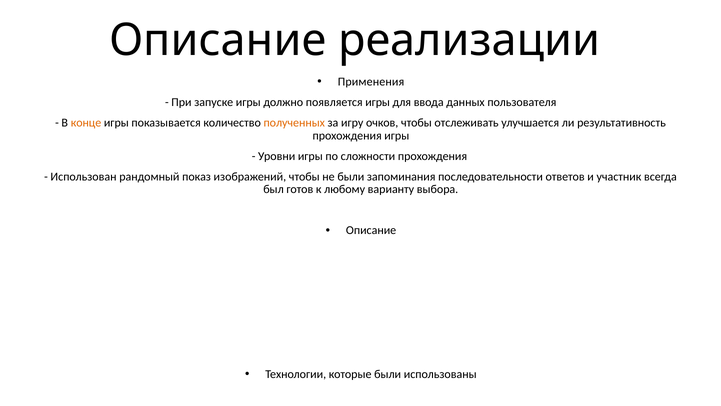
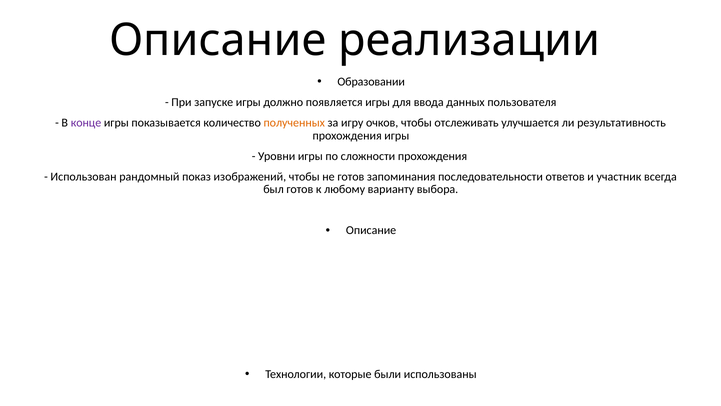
Применения: Применения -> Образовании
конце colour: orange -> purple
не были: были -> готов
